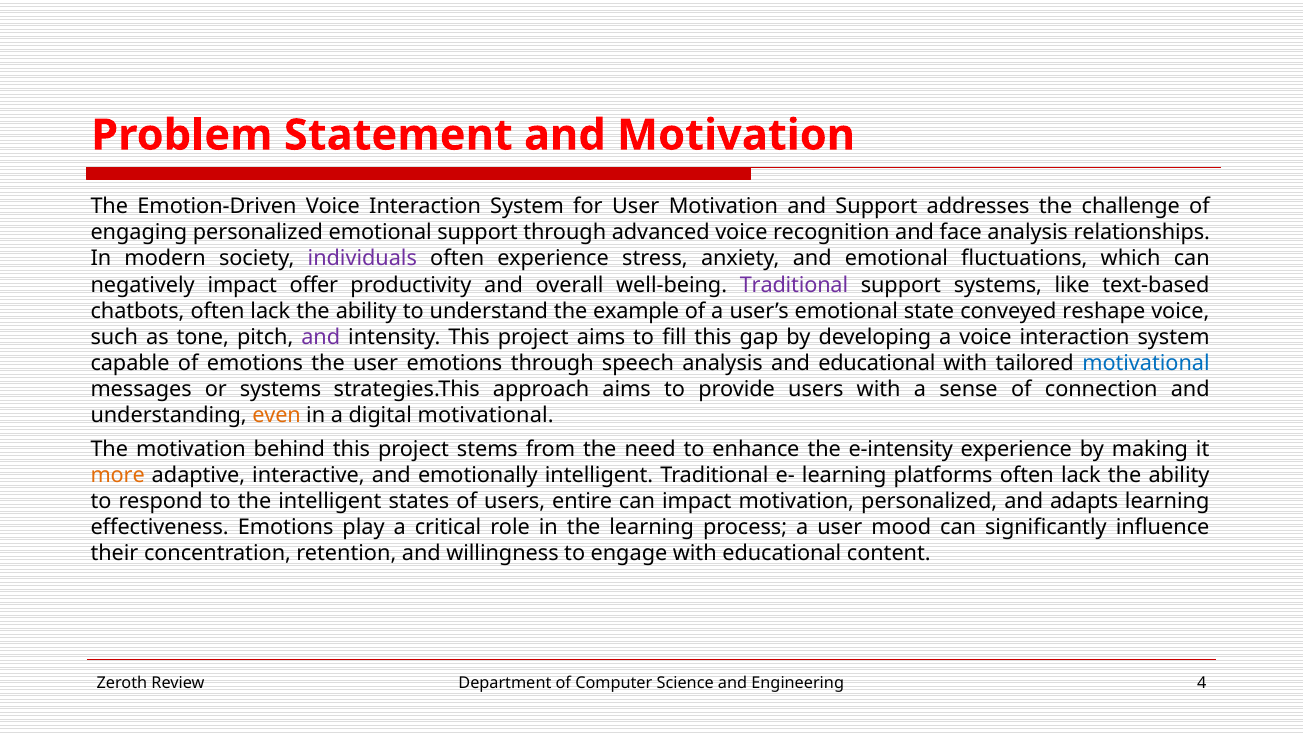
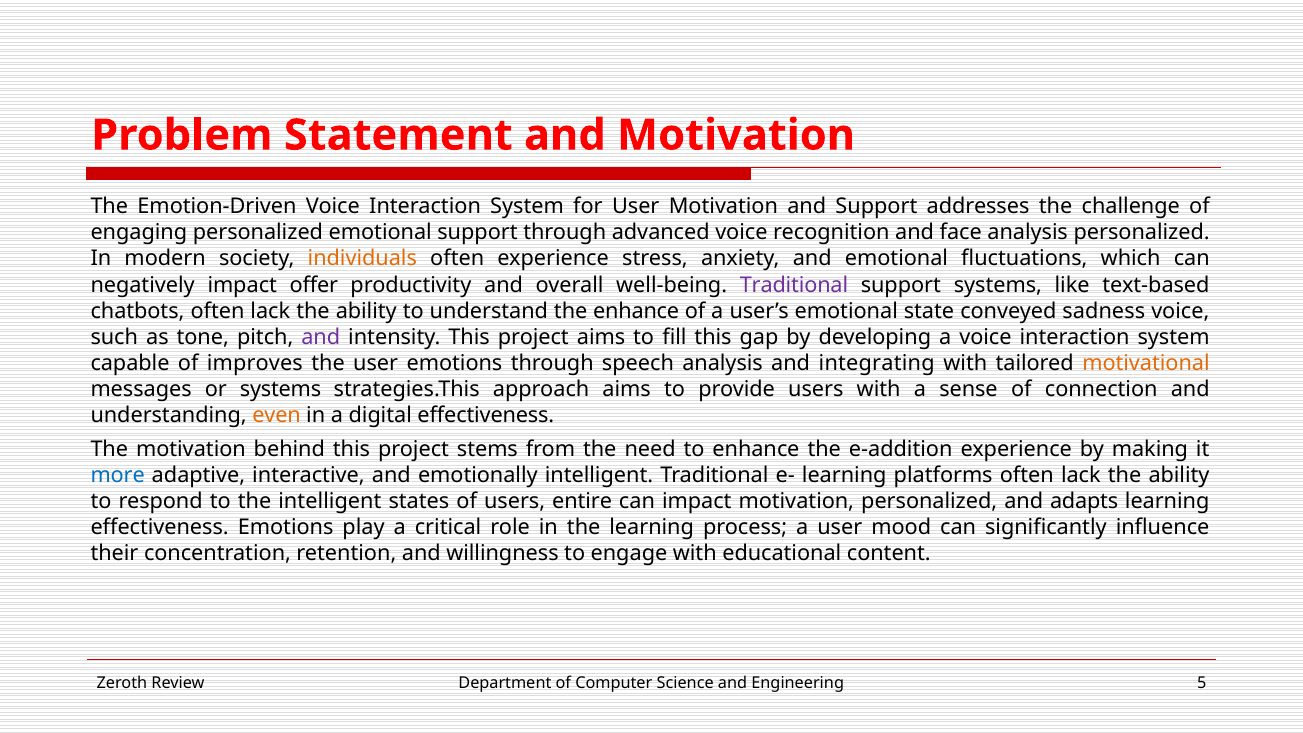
analysis relationships: relationships -> personalized
individuals colour: purple -> orange
the example: example -> enhance
reshape: reshape -> sadness
of emotions: emotions -> improves
and educational: educational -> integrating
motivational at (1146, 363) colour: blue -> orange
digital motivational: motivational -> effectiveness
e-intensity: e-intensity -> e-addition
more colour: orange -> blue
4: 4 -> 5
